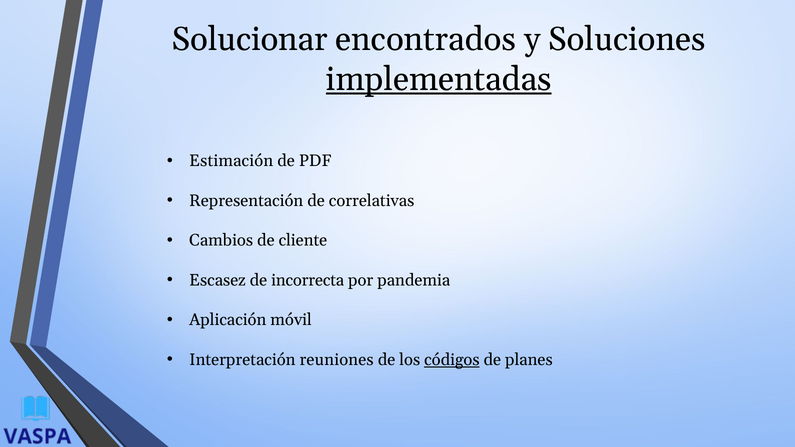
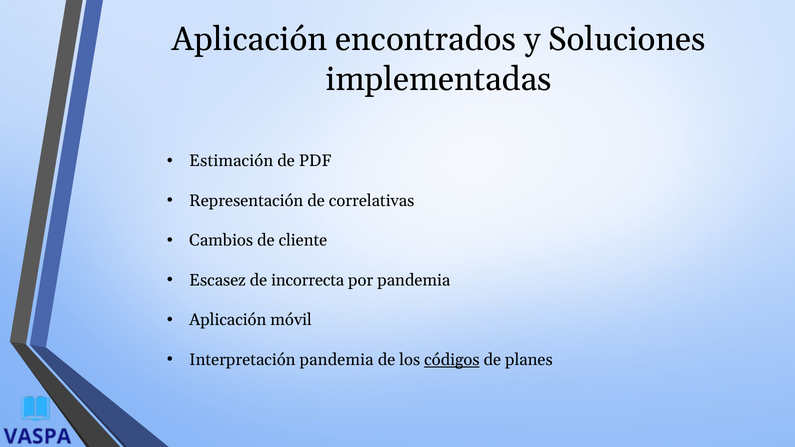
Solucionar at (250, 40): Solucionar -> Aplicación
implementadas underline: present -> none
Interpretación reuniones: reuniones -> pandemia
